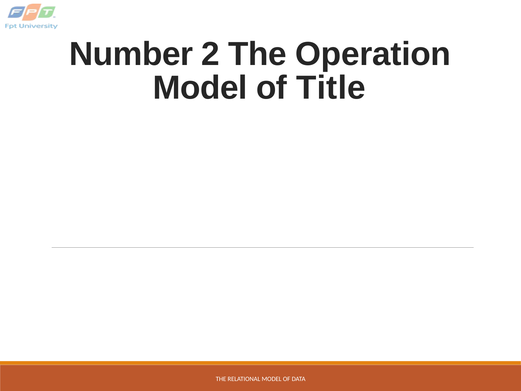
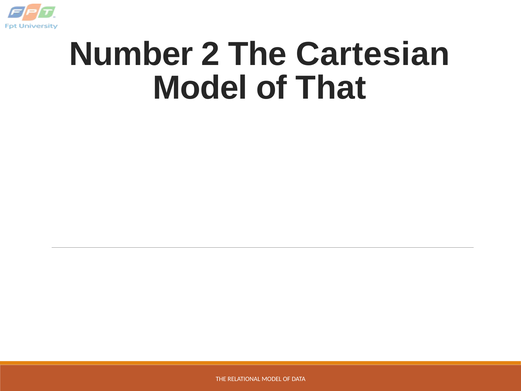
Operation: Operation -> Cartesian
Title: Title -> That
